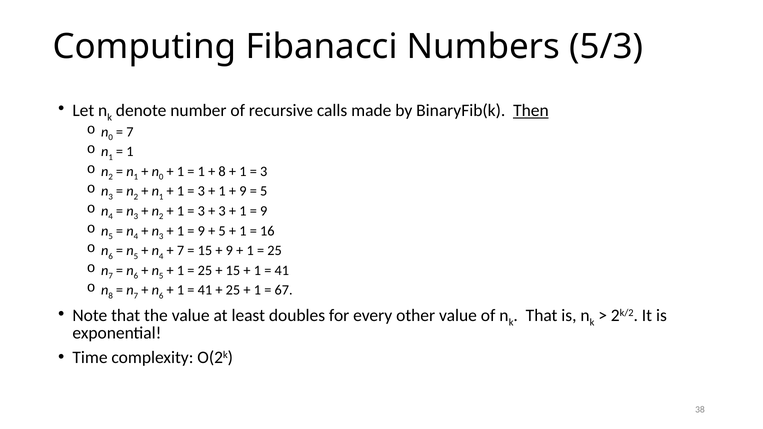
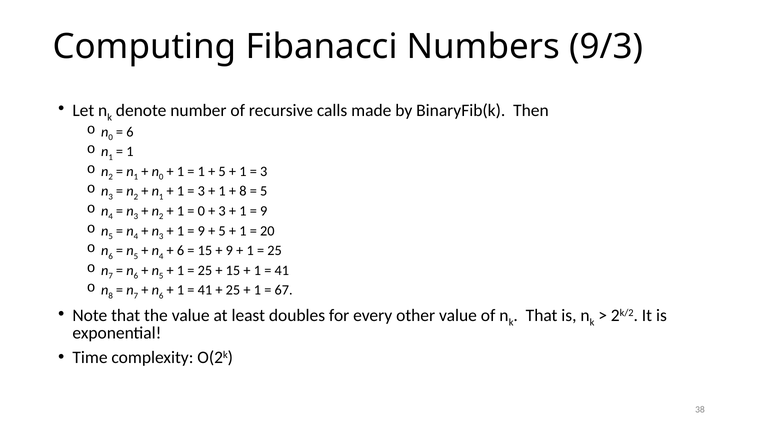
5/3: 5/3 -> 9/3
Then underline: present -> none
7 at (130, 132): 7 -> 6
8 at (222, 171): 8 -> 5
9 at (243, 191): 9 -> 8
3 at (201, 211): 3 -> 0
16: 16 -> 20
7 at (181, 251): 7 -> 6
